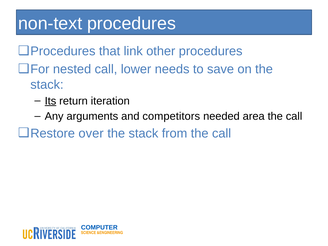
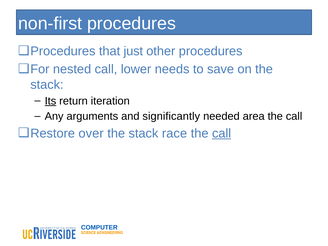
non-text: non-text -> non-first
link: link -> just
competitors: competitors -> significantly
from: from -> race
call at (222, 133) underline: none -> present
